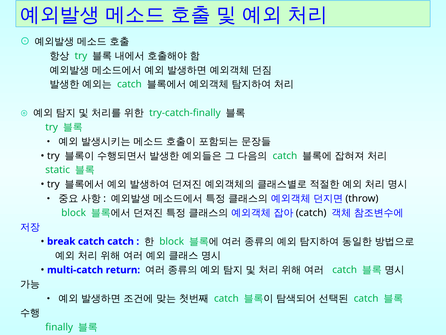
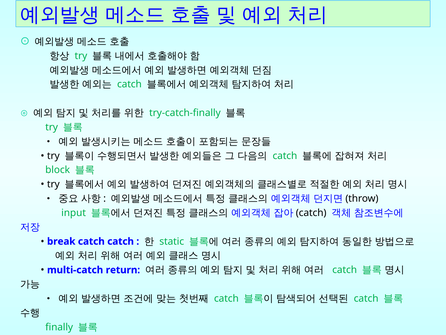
static: static -> block
block at (74, 213): block -> input
block at (172, 241): block -> static
